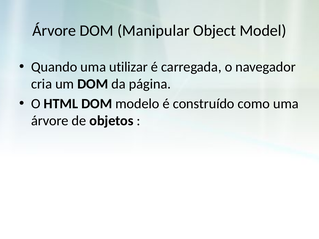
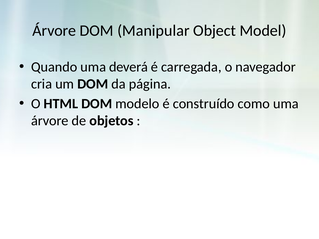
utilizar: utilizar -> deverá
